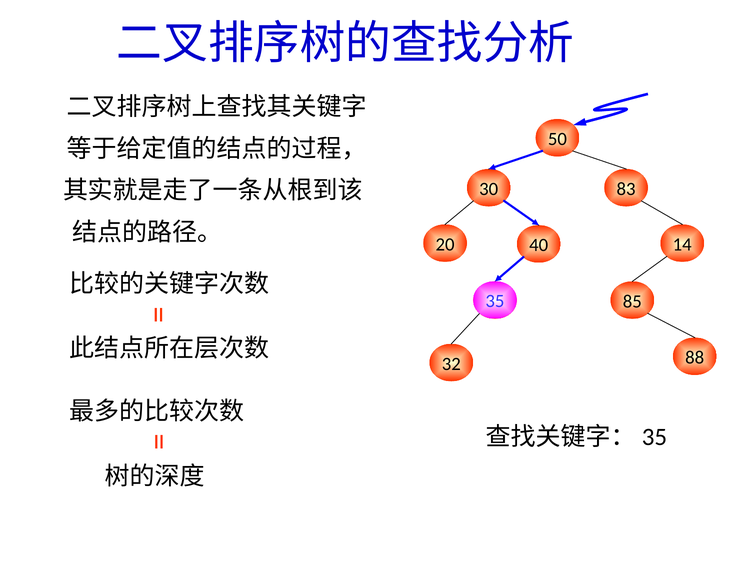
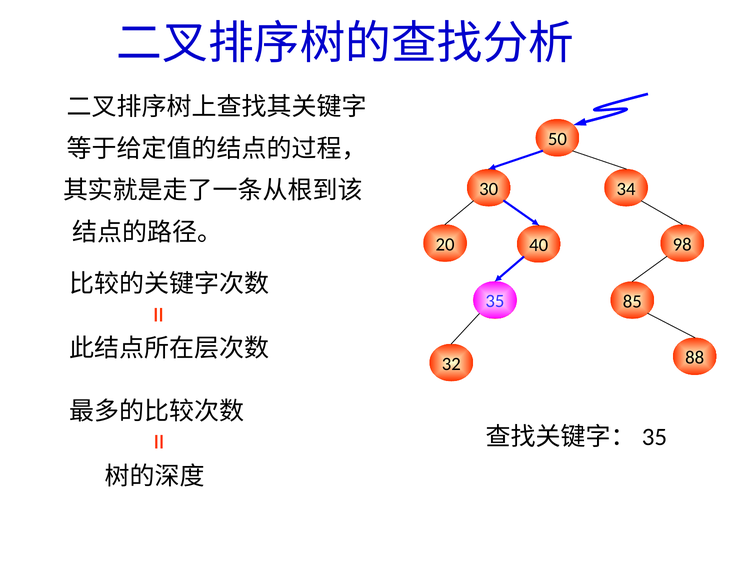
83: 83 -> 34
14: 14 -> 98
